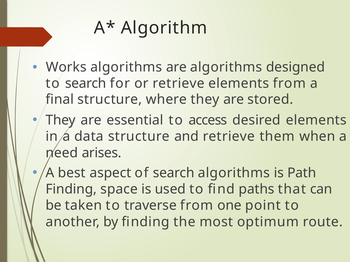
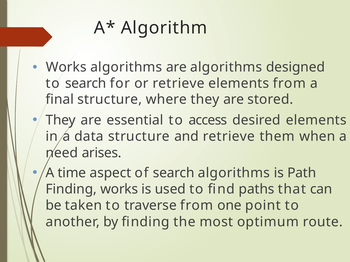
best: best -> time
Finding space: space -> works
